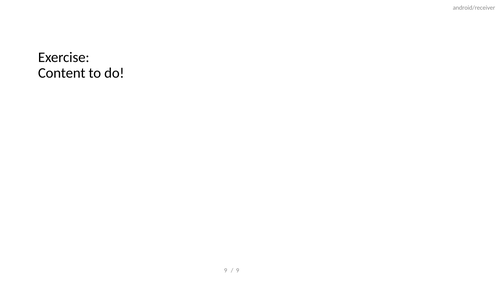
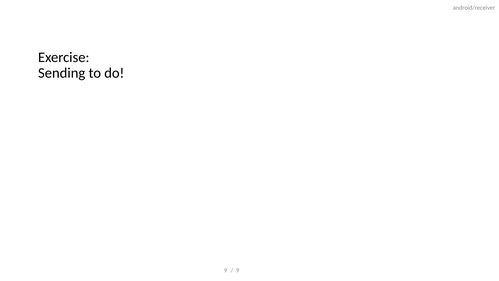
Content: Content -> Sending
